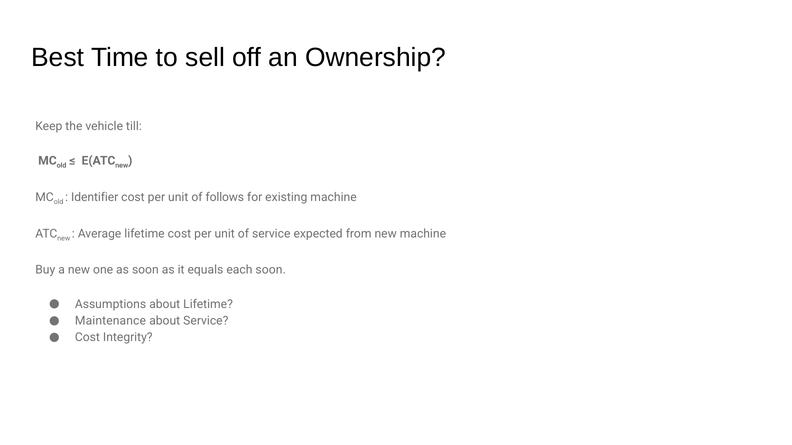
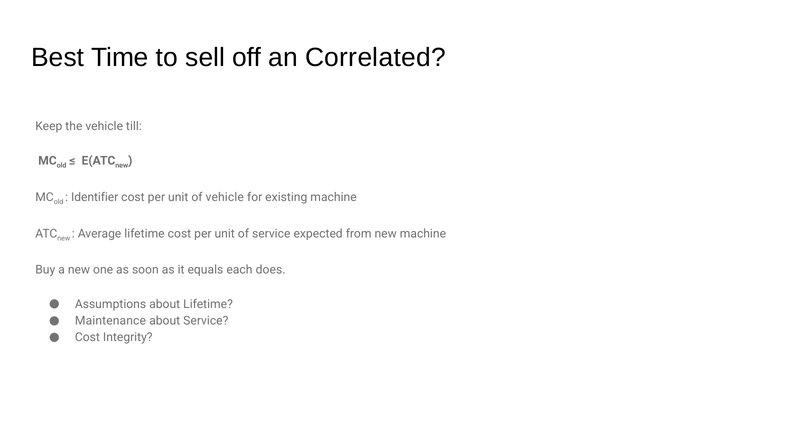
Ownership: Ownership -> Correlated
of follows: follows -> vehicle
each soon: soon -> does
